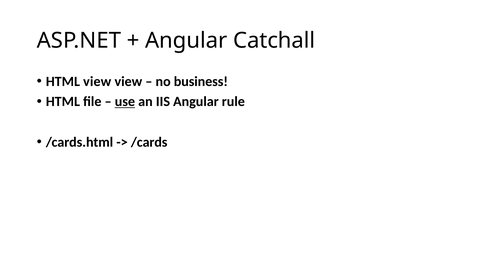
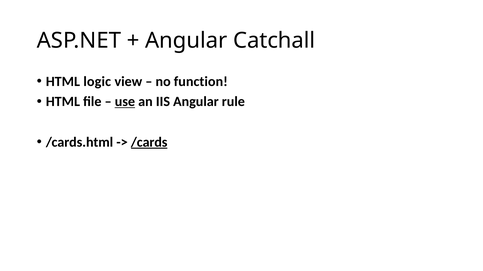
HTML view: view -> logic
business: business -> function
/cards underline: none -> present
